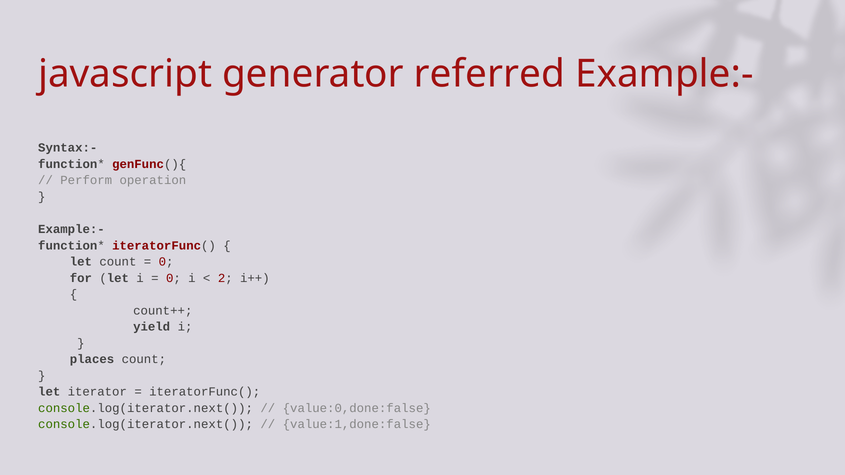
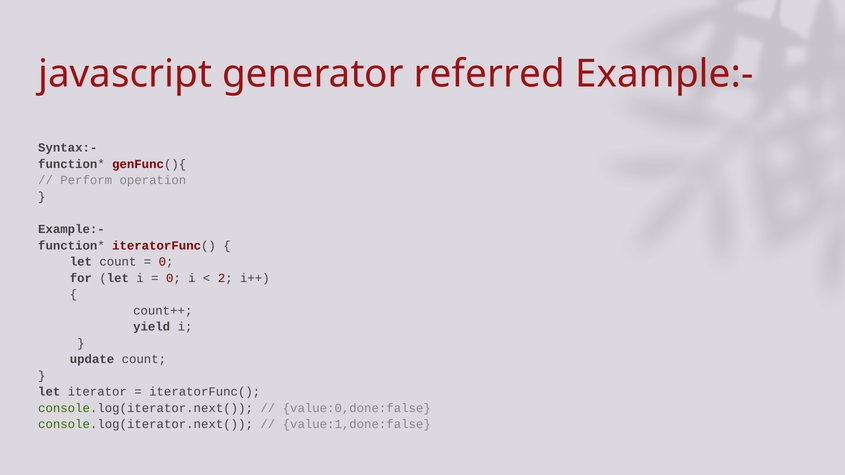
places: places -> update
